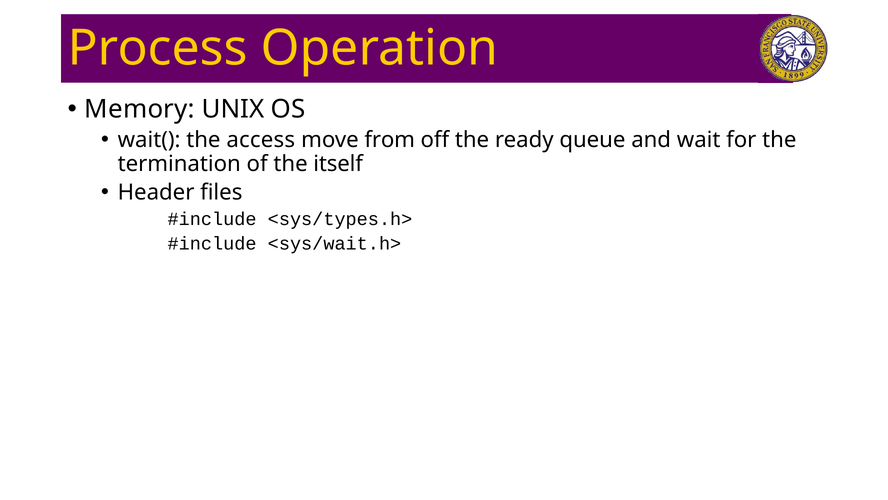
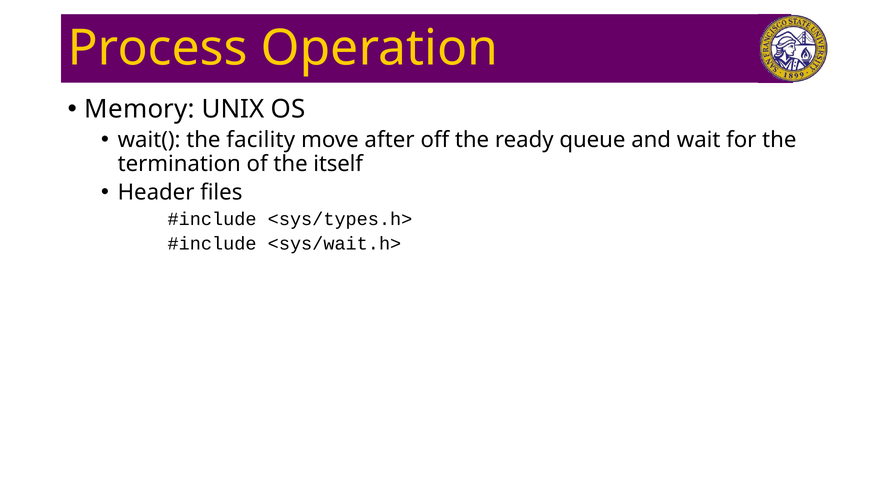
access: access -> facility
from: from -> after
